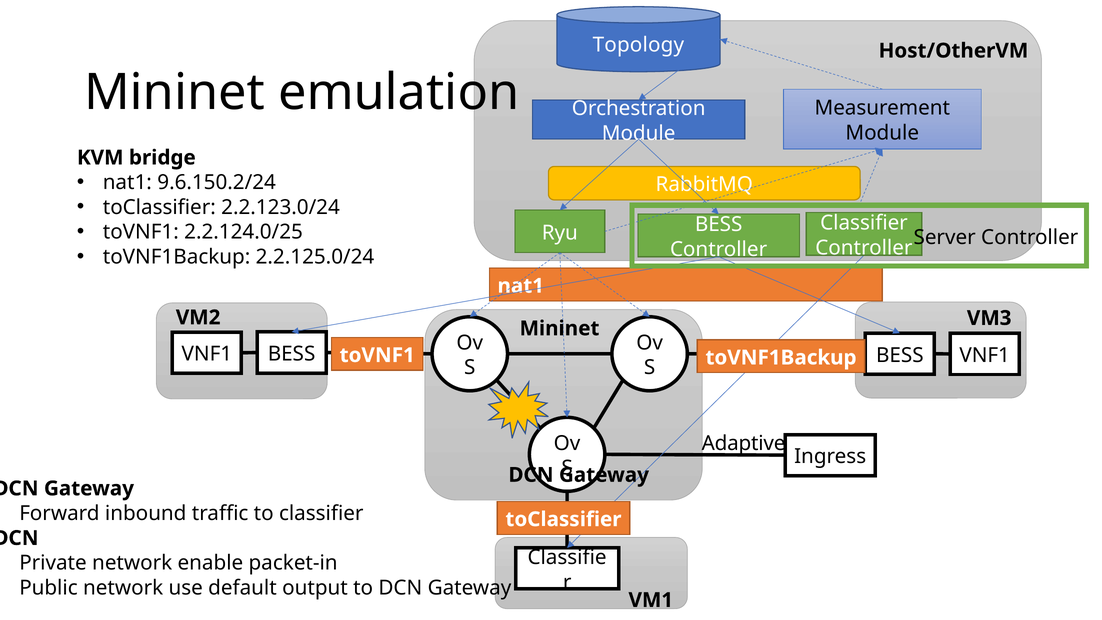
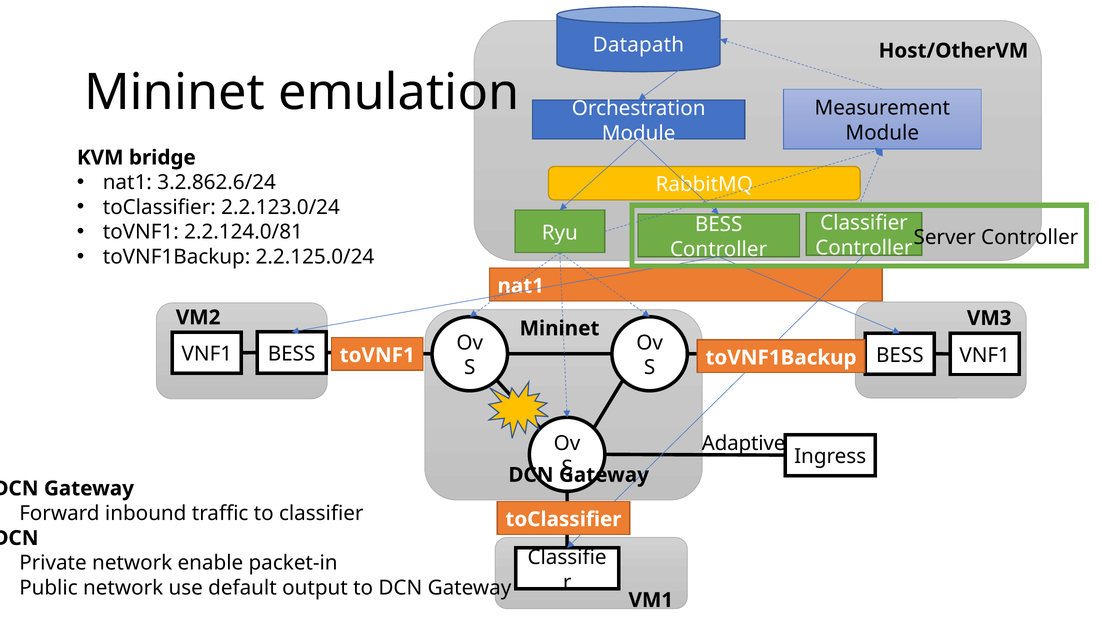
Topology: Topology -> Datapath
9.6.150.2/24: 9.6.150.2/24 -> 3.2.862.6/24
2.2.124.0/25: 2.2.124.0/25 -> 2.2.124.0/81
